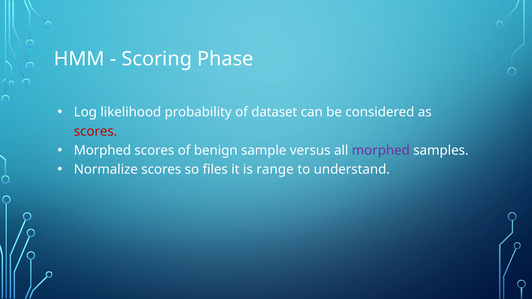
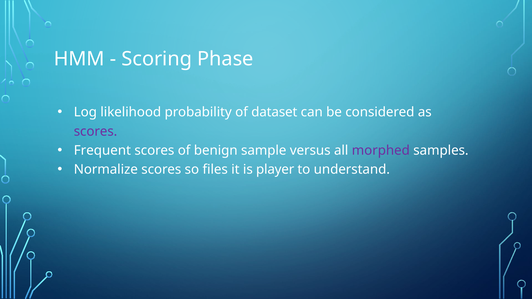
scores at (95, 131) colour: red -> purple
Morphed at (102, 151): Morphed -> Frequent
range: range -> player
